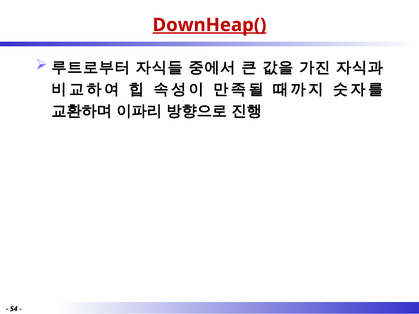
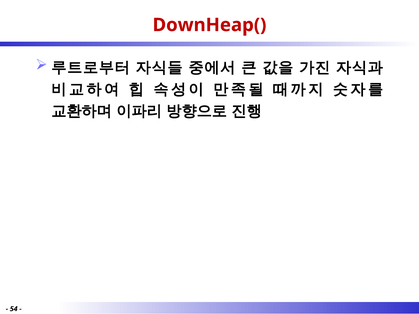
DownHeap( underline: present -> none
